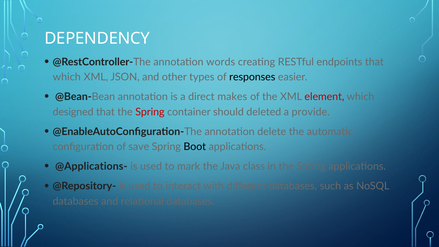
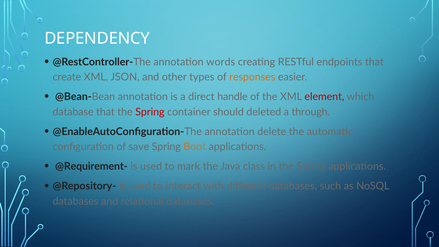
which at (67, 77): which -> create
responses colour: black -> orange
makes: makes -> handle
designed: designed -> database
provide: provide -> through
Boot colour: black -> orange
@Applications-: @Applications- -> @Requirement-
